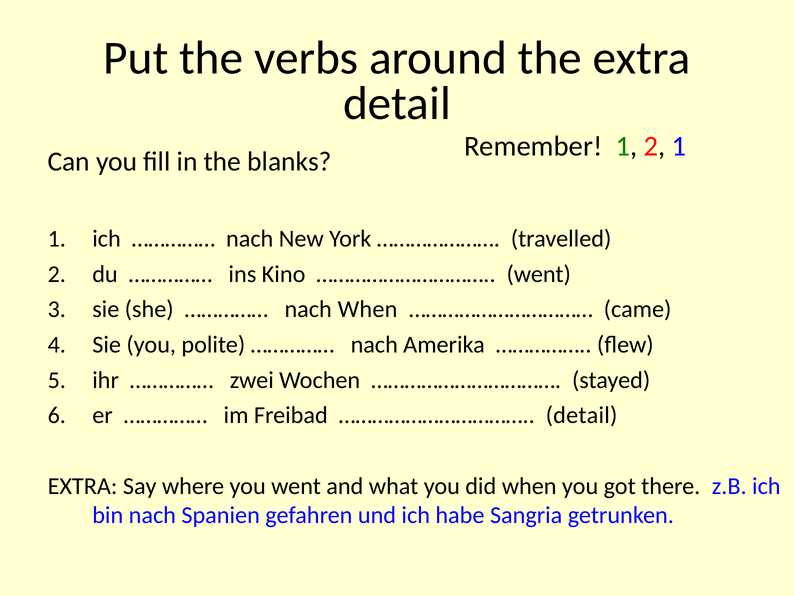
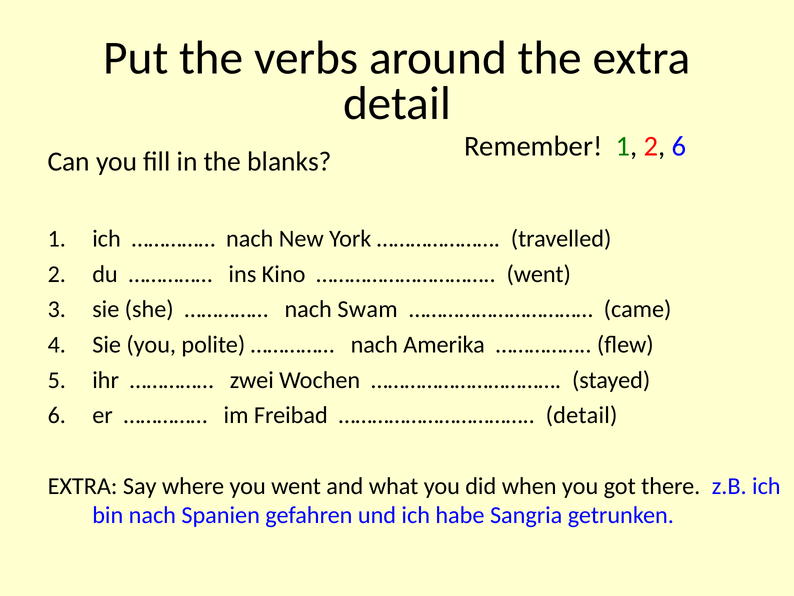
2 1: 1 -> 6
nach When: When -> Swam
